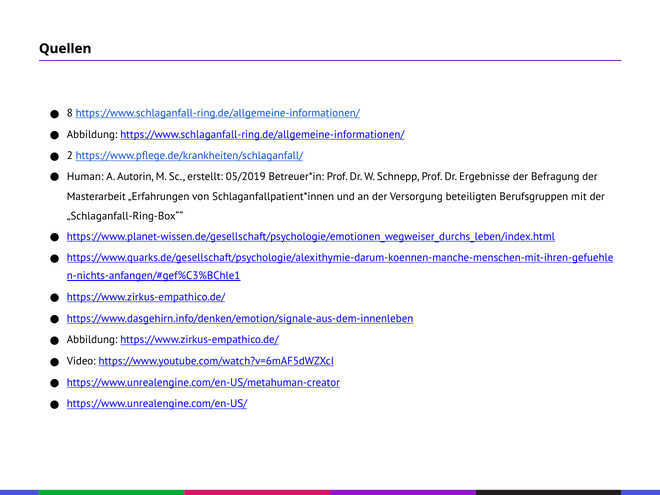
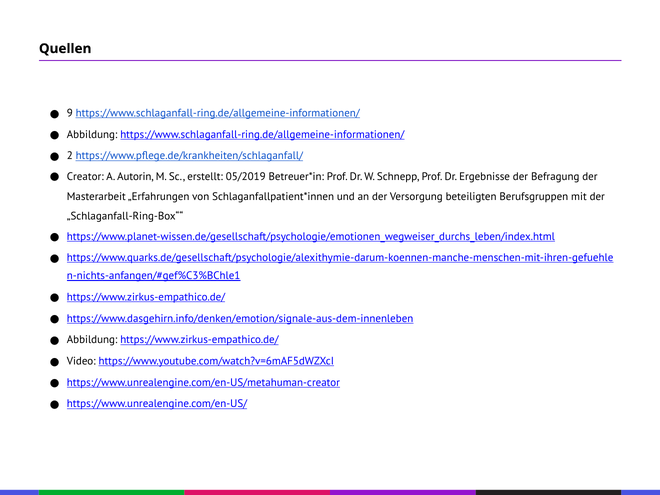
8: 8 -> 9
Human: Human -> Creator
